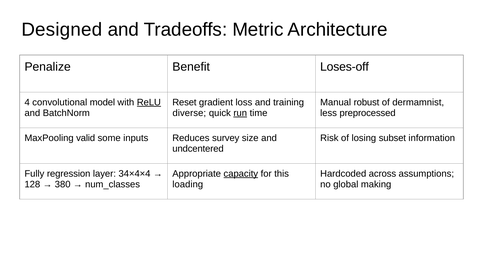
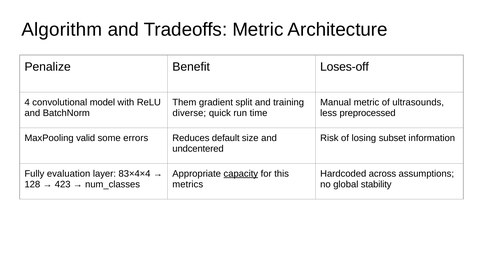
Designed: Designed -> Algorithm
ReLU underline: present -> none
Reset: Reset -> Them
loss: loss -> split
Manual robust: robust -> metric
dermamnist: dermamnist -> ultrasounds
run underline: present -> none
inputs: inputs -> errors
survey: survey -> default
regression: regression -> evaluation
34×4×4: 34×4×4 -> 83×4×4
380: 380 -> 423
loading: loading -> metrics
making: making -> stability
